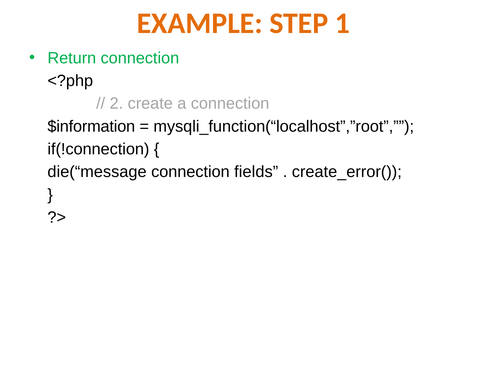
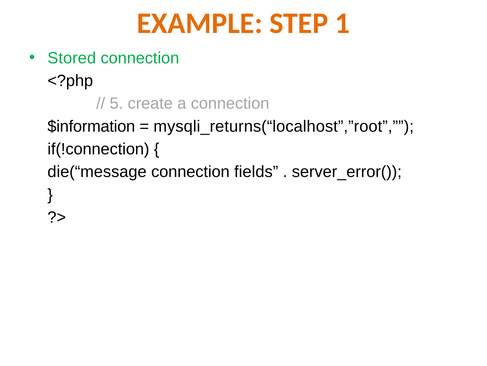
Return: Return -> Stored
2: 2 -> 5
mysqli_function(“localhost”,”root: mysqli_function(“localhost”,”root -> mysqli_returns(“localhost”,”root
create_error(: create_error( -> server_error(
